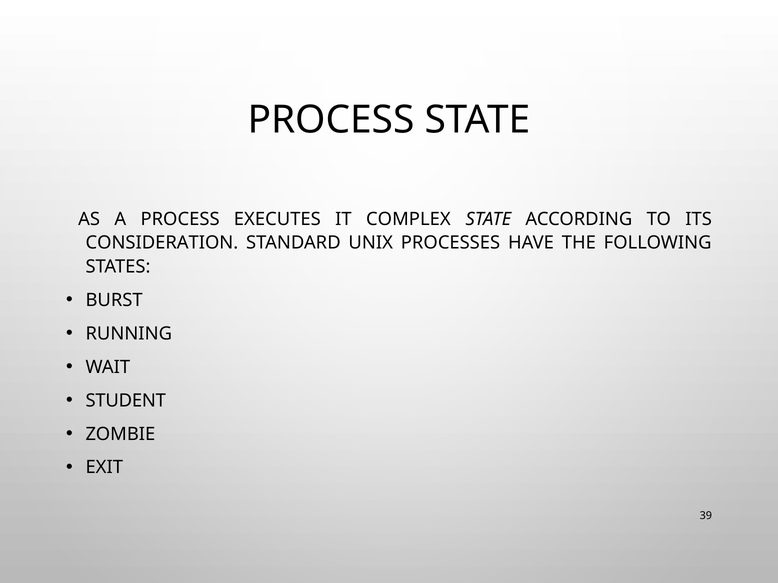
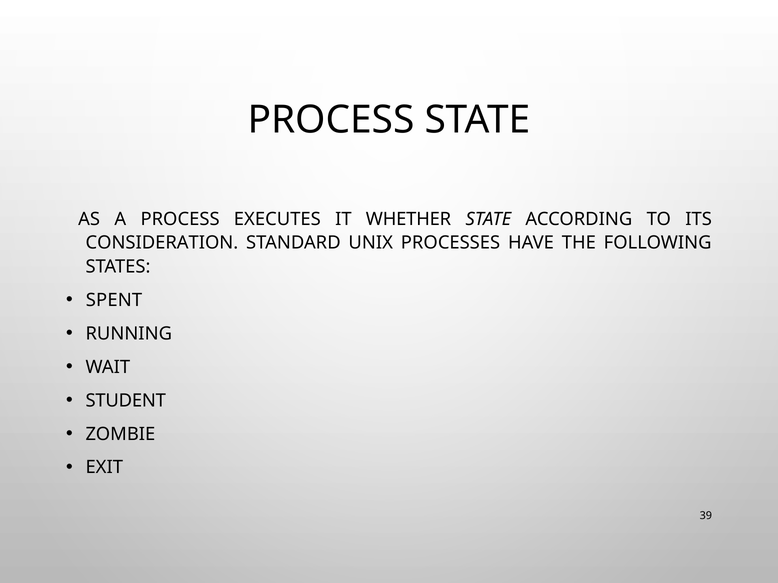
COMPLEX: COMPLEX -> WHETHER
BURST: BURST -> SPENT
